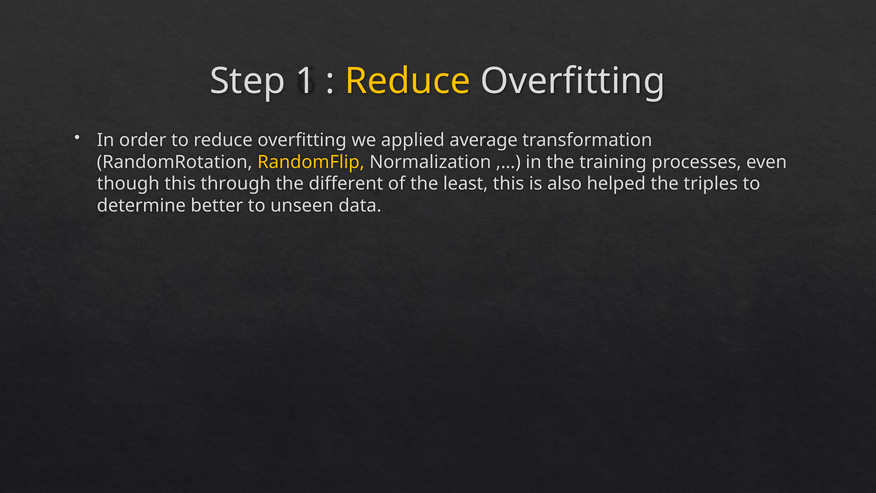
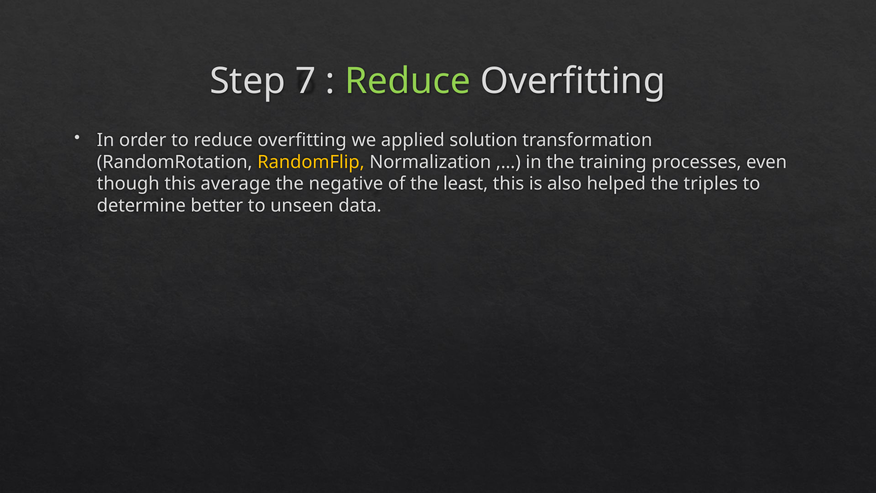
1: 1 -> 7
Reduce at (408, 81) colour: yellow -> light green
average: average -> solution
through: through -> average
different: different -> negative
